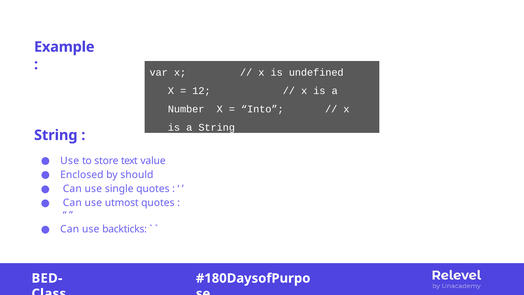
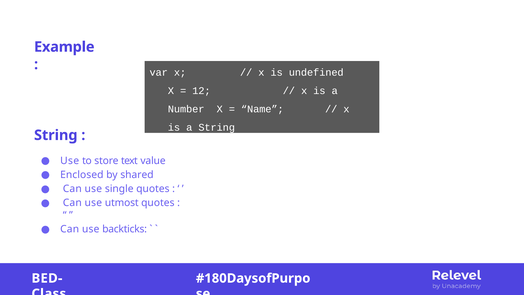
Into: Into -> Name
should: should -> shared
